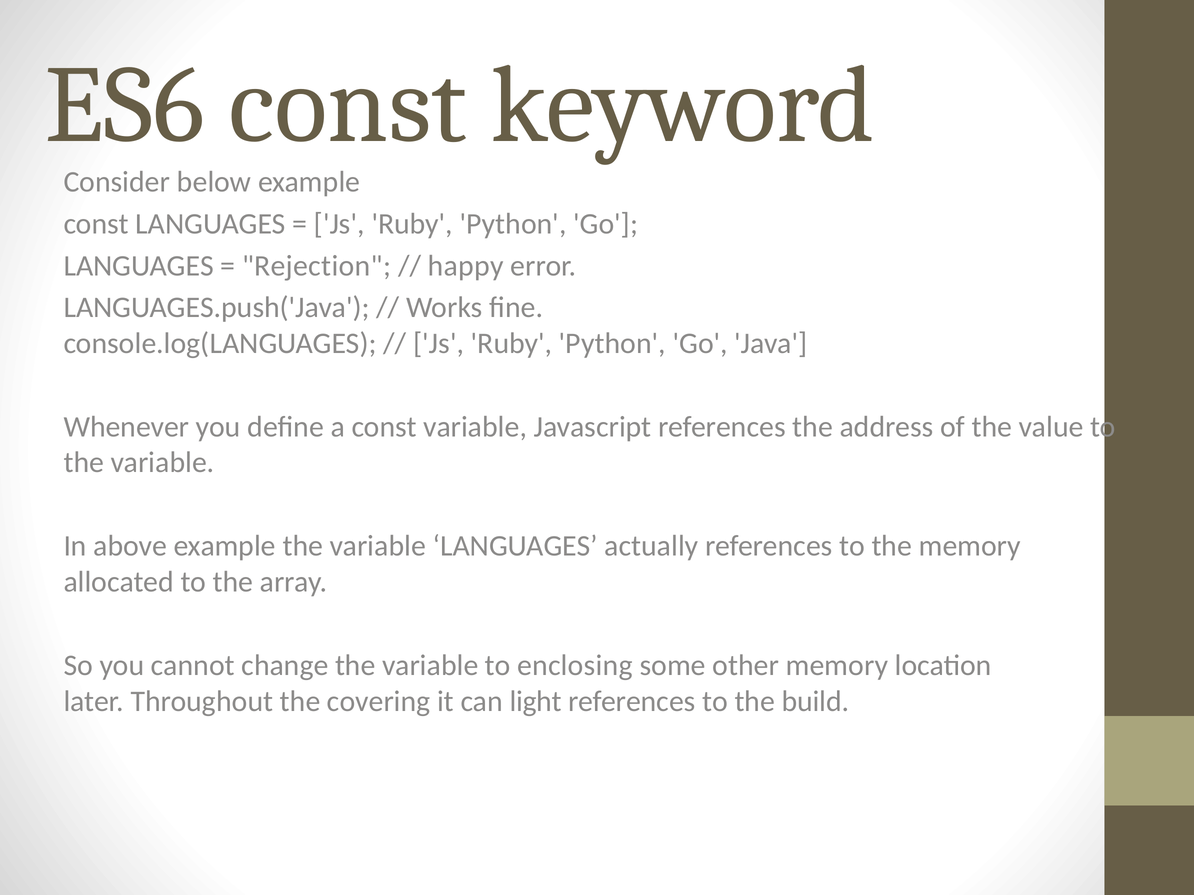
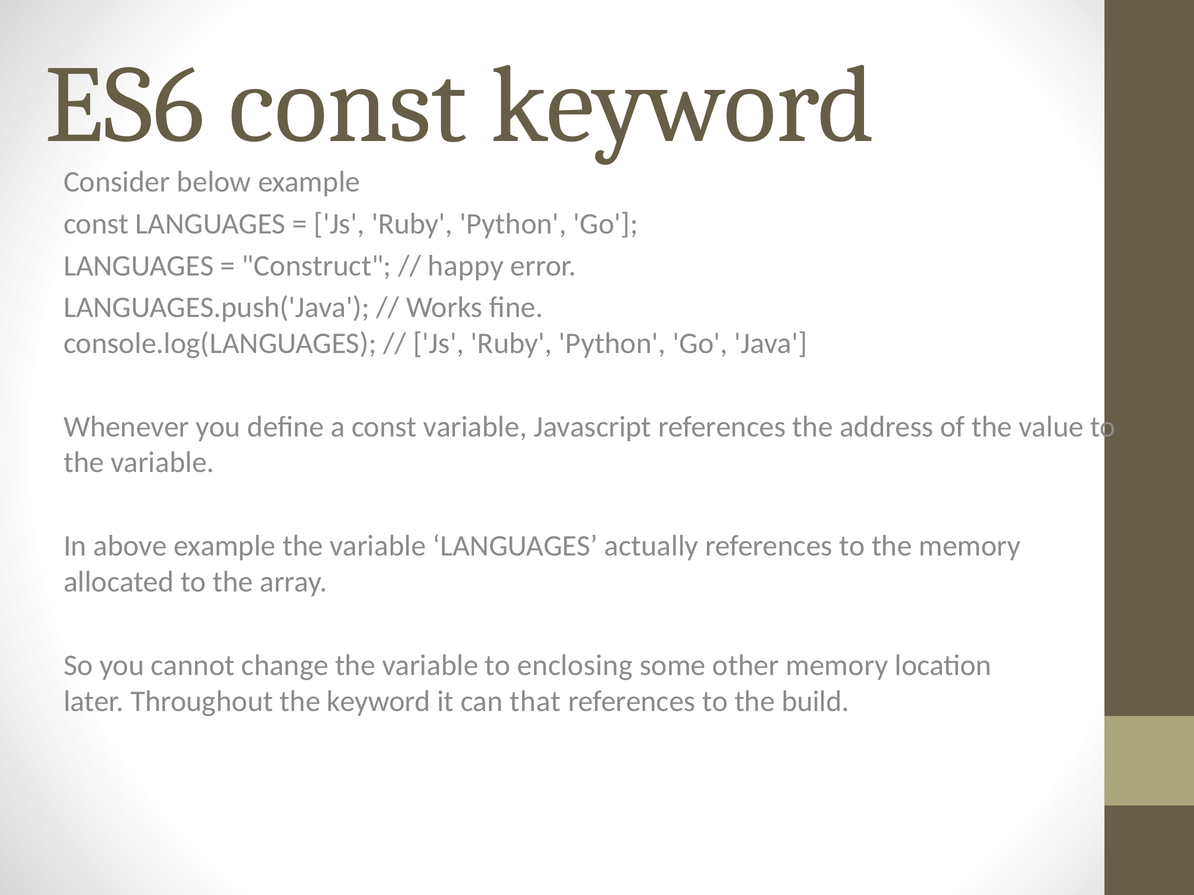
Rejection: Rejection -> Construct
the covering: covering -> keyword
light: light -> that
